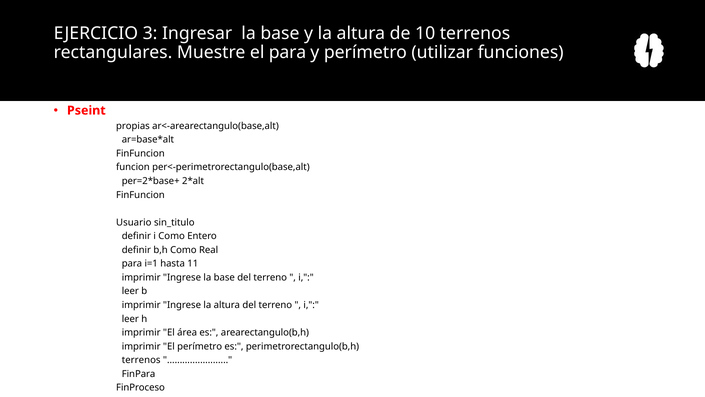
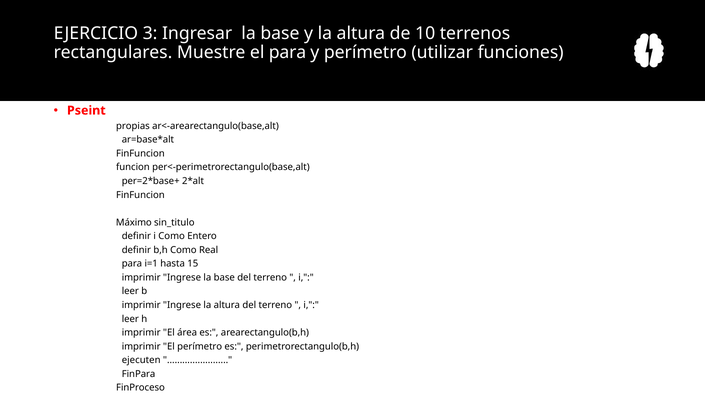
Usuario: Usuario -> Máximo
11: 11 -> 15
terrenos at (141, 360): terrenos -> ejecuten
